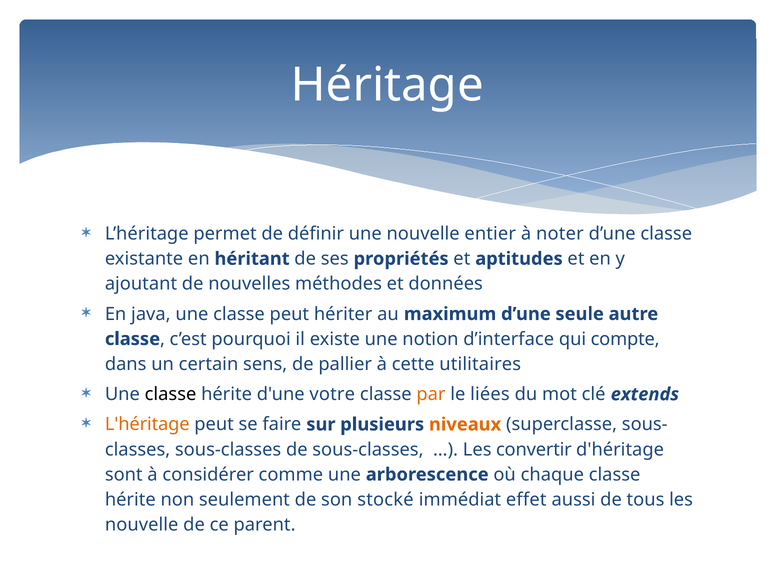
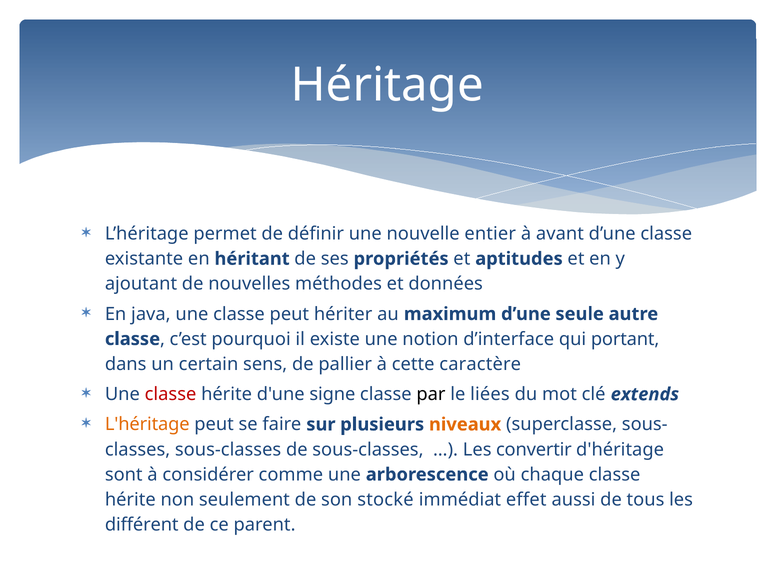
noter: noter -> avant
compte: compte -> portant
utilitaires: utilitaires -> caractère
classe at (171, 394) colour: black -> red
votre: votre -> signe
par colour: orange -> black
nouvelle at (142, 525): nouvelle -> différent
